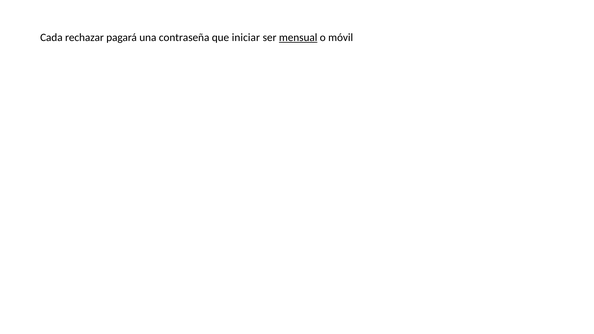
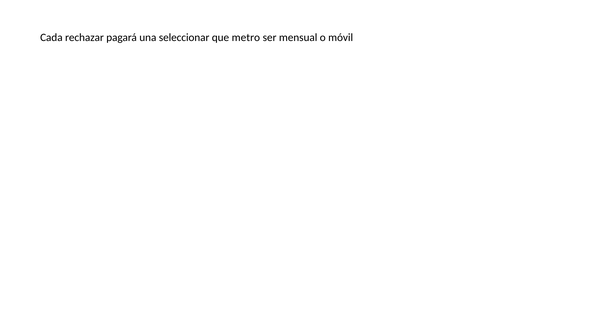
contraseña: contraseña -> seleccionar
iniciar: iniciar -> metro
mensual underline: present -> none
